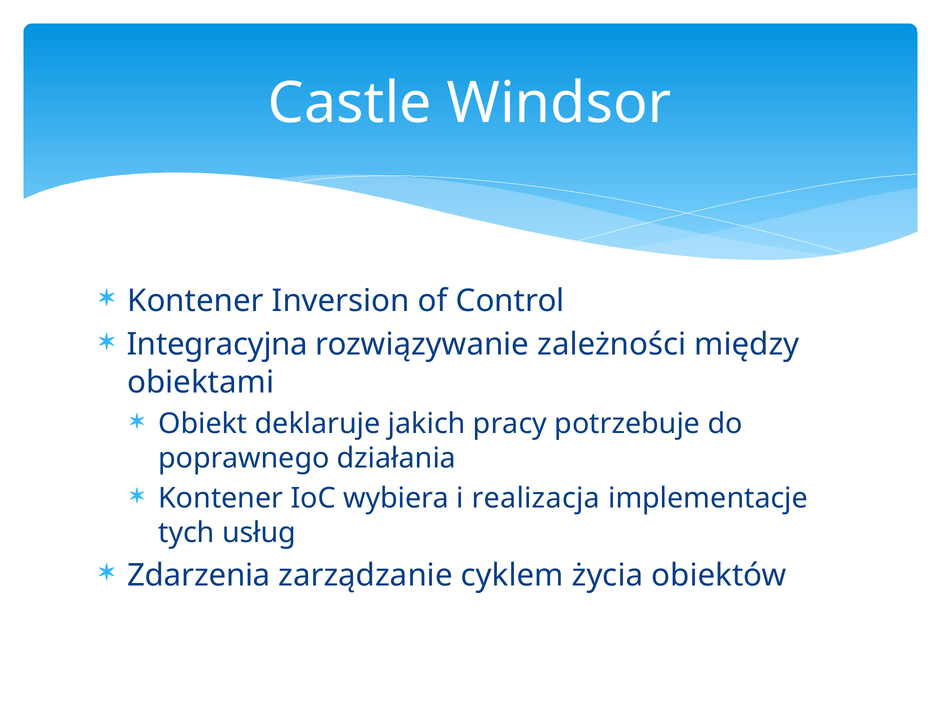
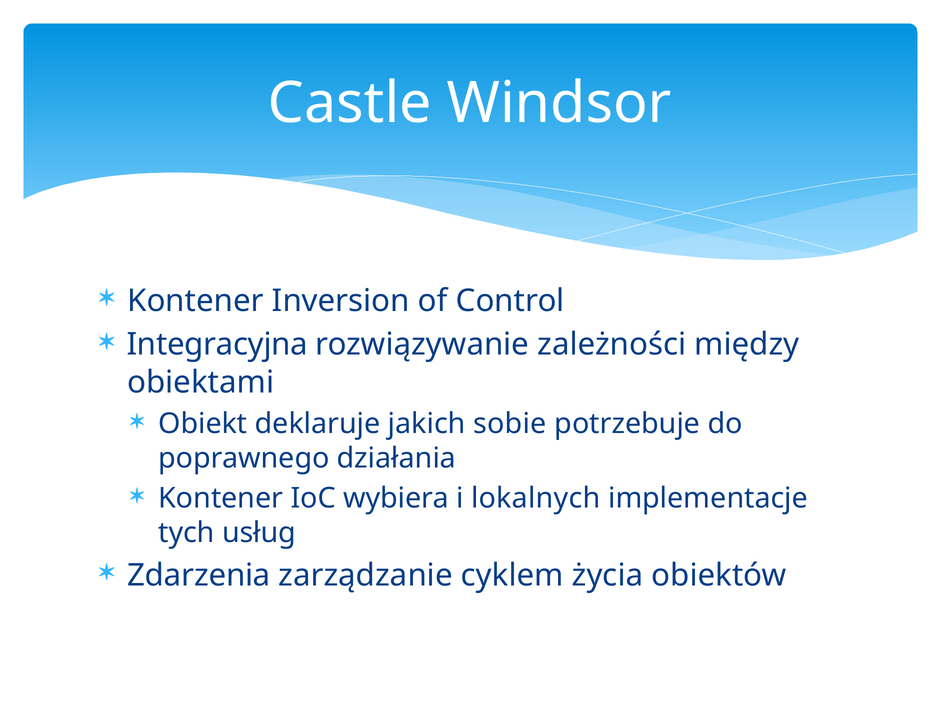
pracy: pracy -> sobie
realizacja: realizacja -> lokalnych
